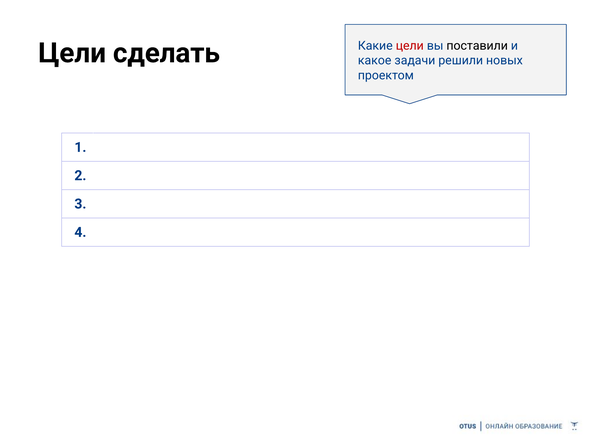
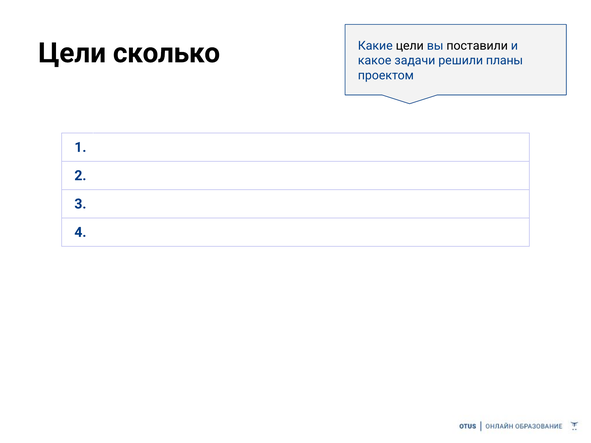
цели at (410, 46) colour: red -> black
сделать: сделать -> сколько
новых: новых -> планы
